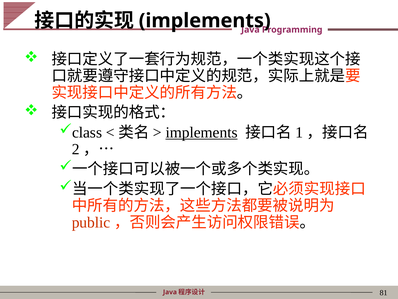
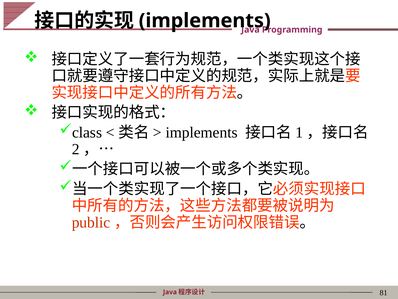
implements at (202, 132) underline: present -> none
